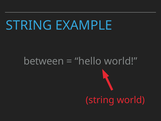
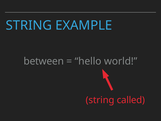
string world: world -> called
